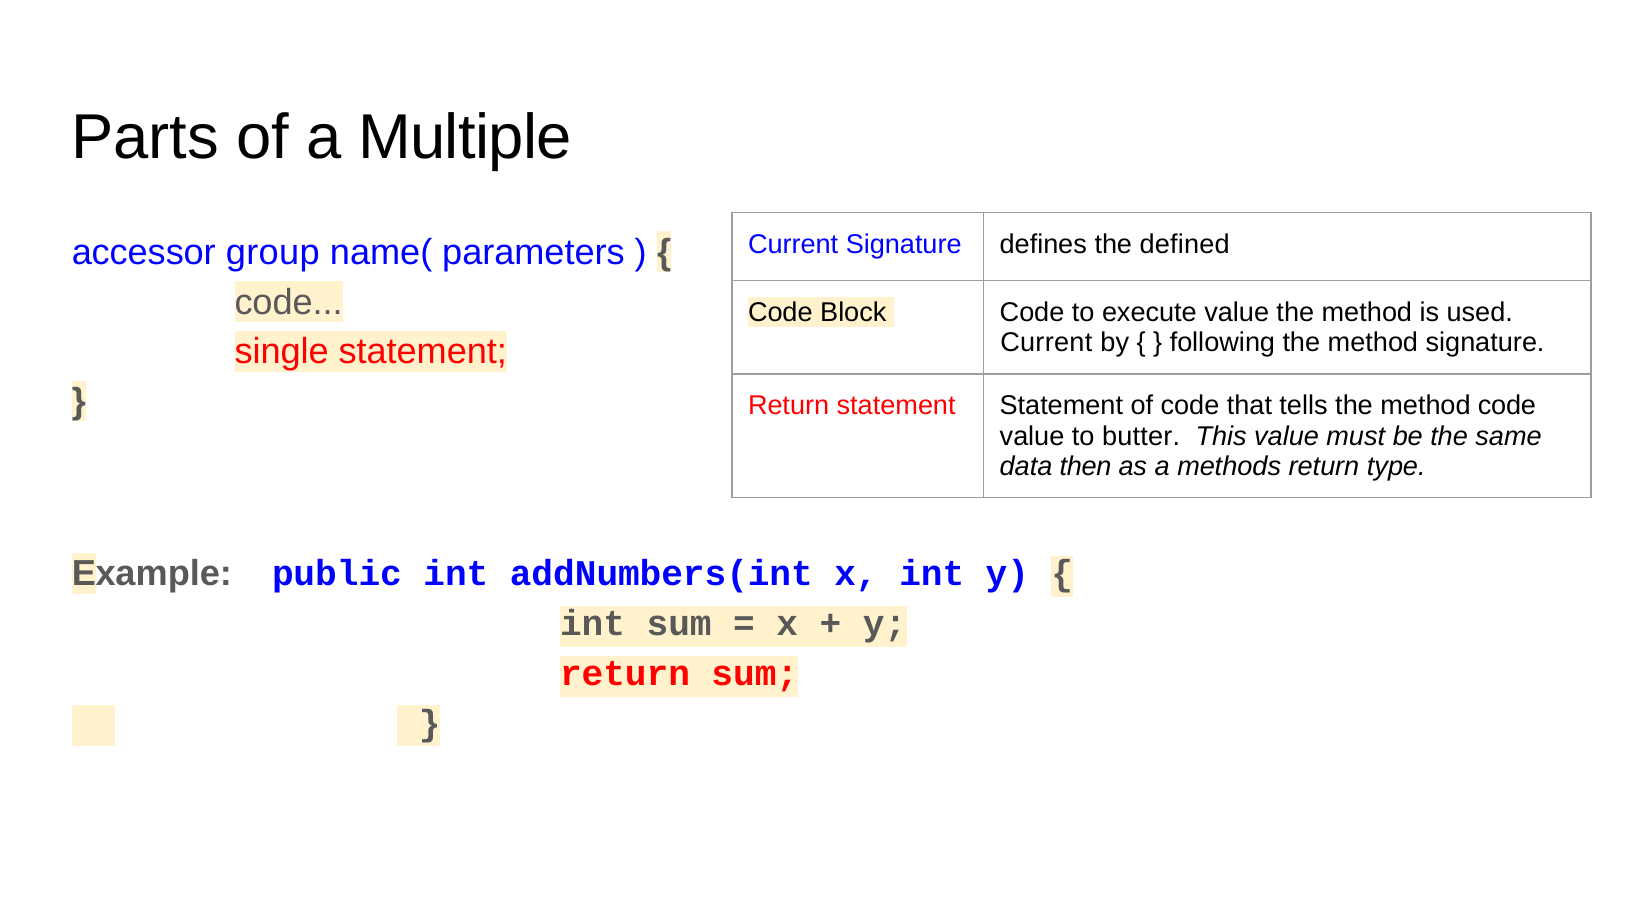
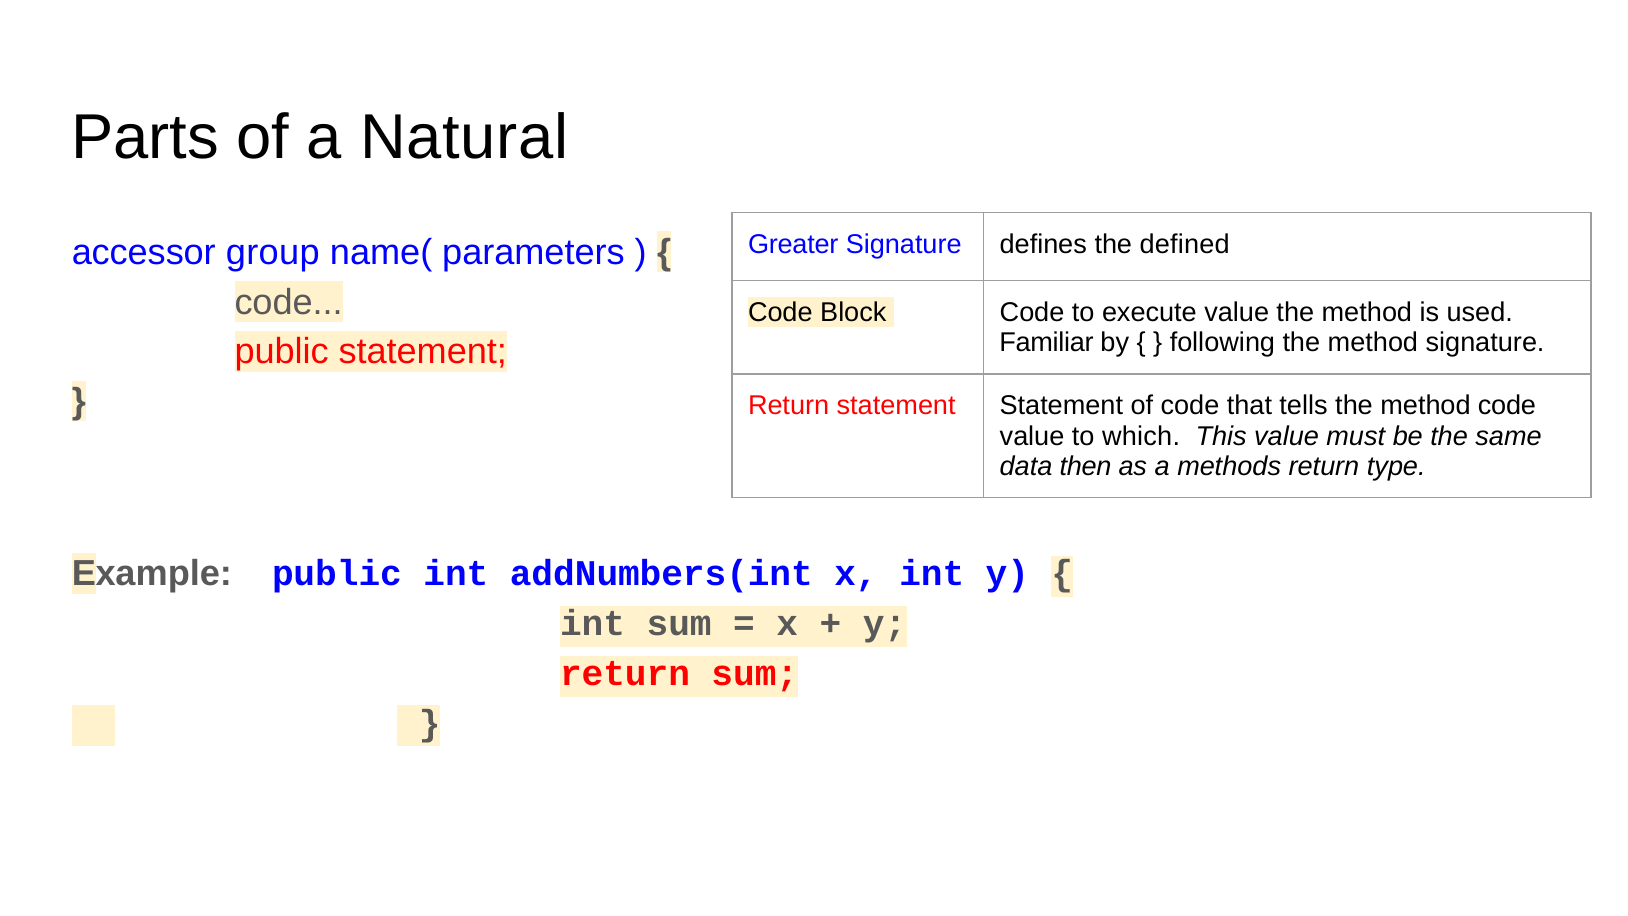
Multiple: Multiple -> Natural
Current at (793, 245): Current -> Greater
Current at (1046, 343): Current -> Familiar
single at (282, 352): single -> public
butter: butter -> which
